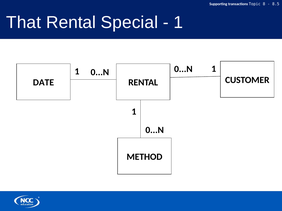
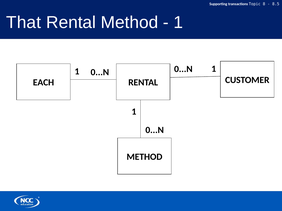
Rental Special: Special -> Method
DATE: DATE -> EACH
